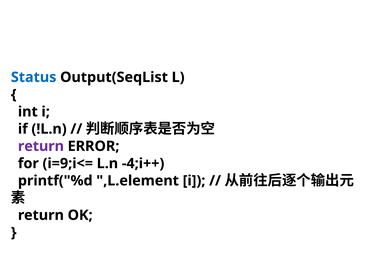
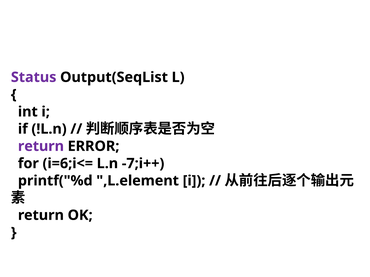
Status colour: blue -> purple
i=9;i<=: i=9;i<= -> i=6;i<=
-4;i++: -4;i++ -> -7;i++
